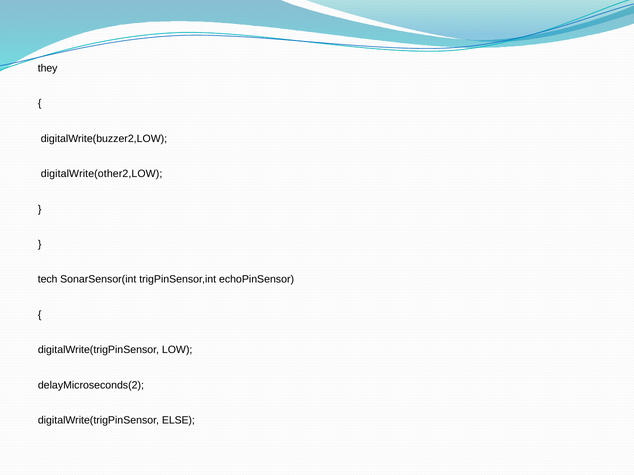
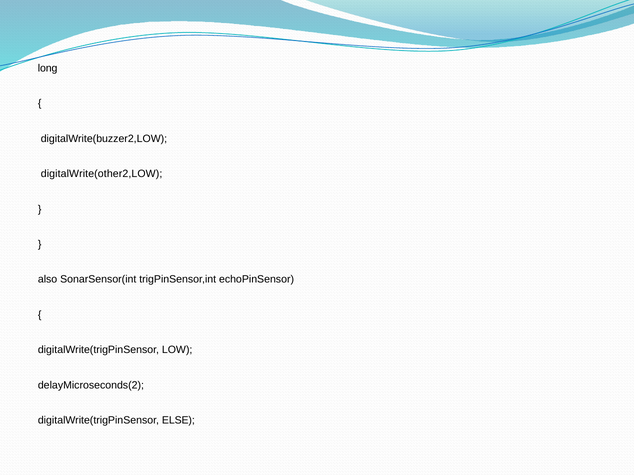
they: they -> long
tech: tech -> also
